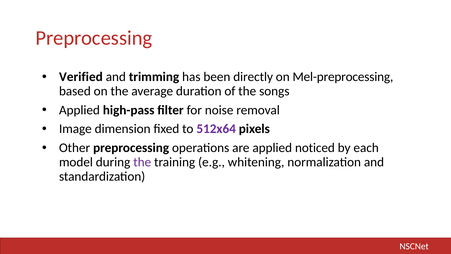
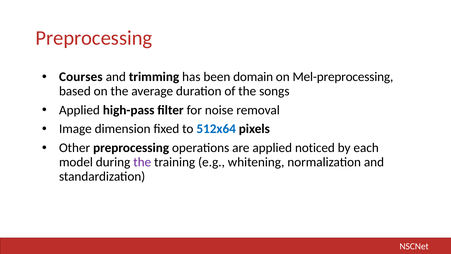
Verified: Verified -> Courses
directly: directly -> domain
512x64 colour: purple -> blue
